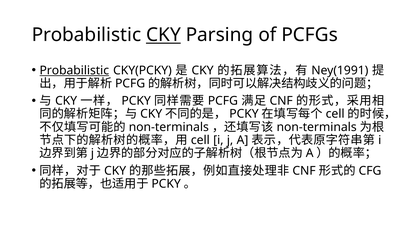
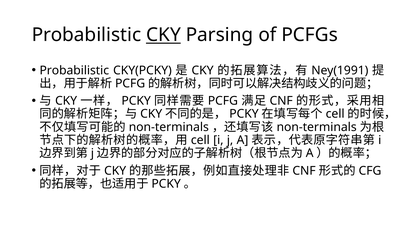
Probabilistic at (74, 70) underline: present -> none
